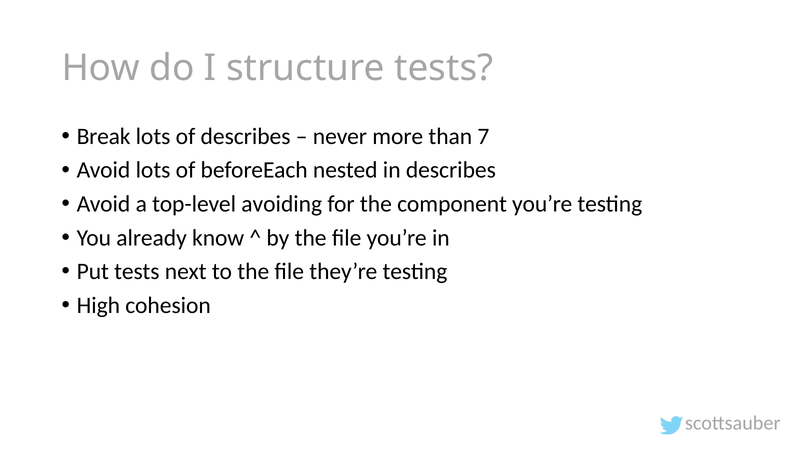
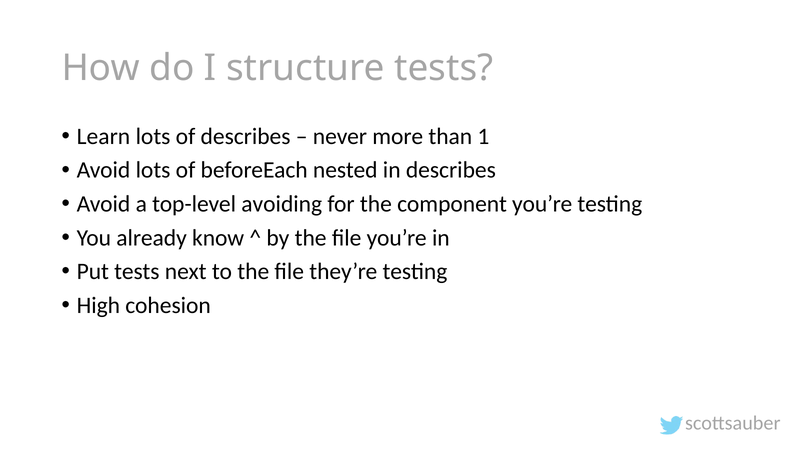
Break: Break -> Learn
7: 7 -> 1
